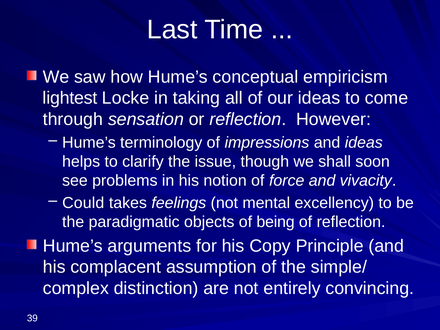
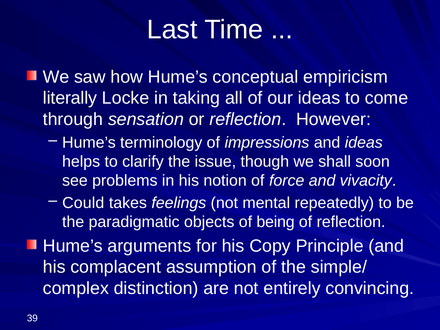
lightest: lightest -> literally
excellency: excellency -> repeatedly
